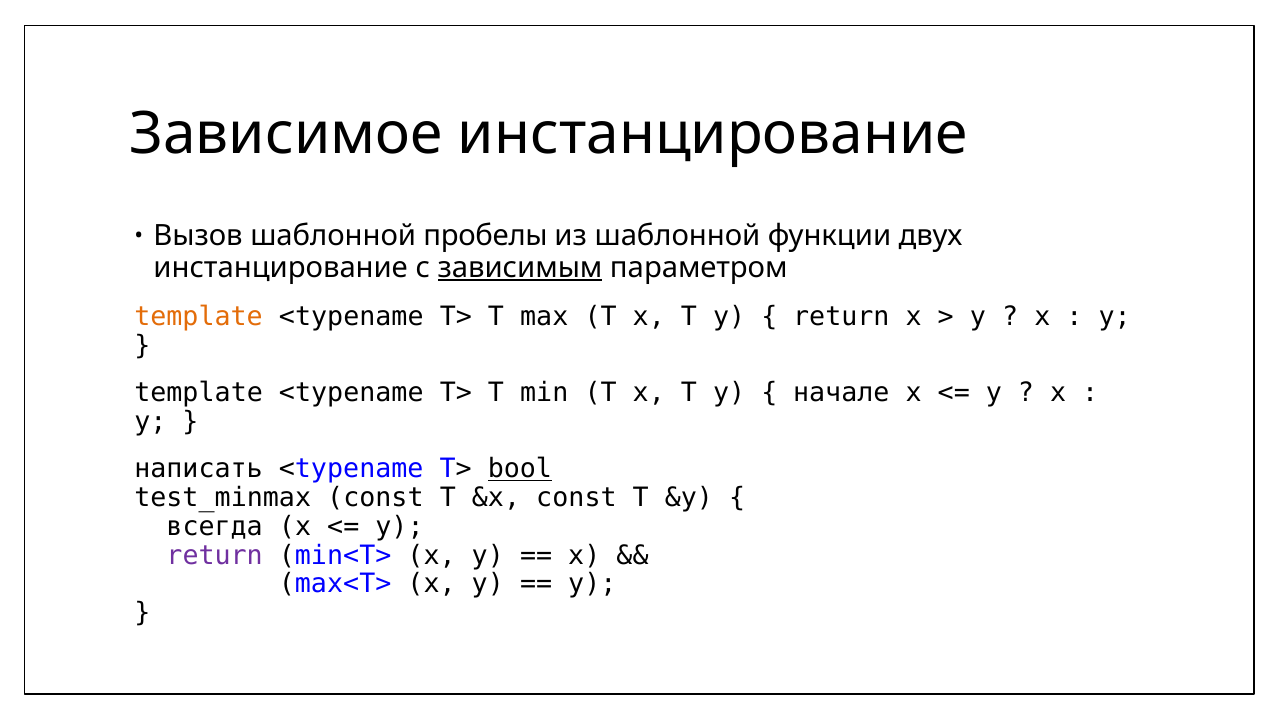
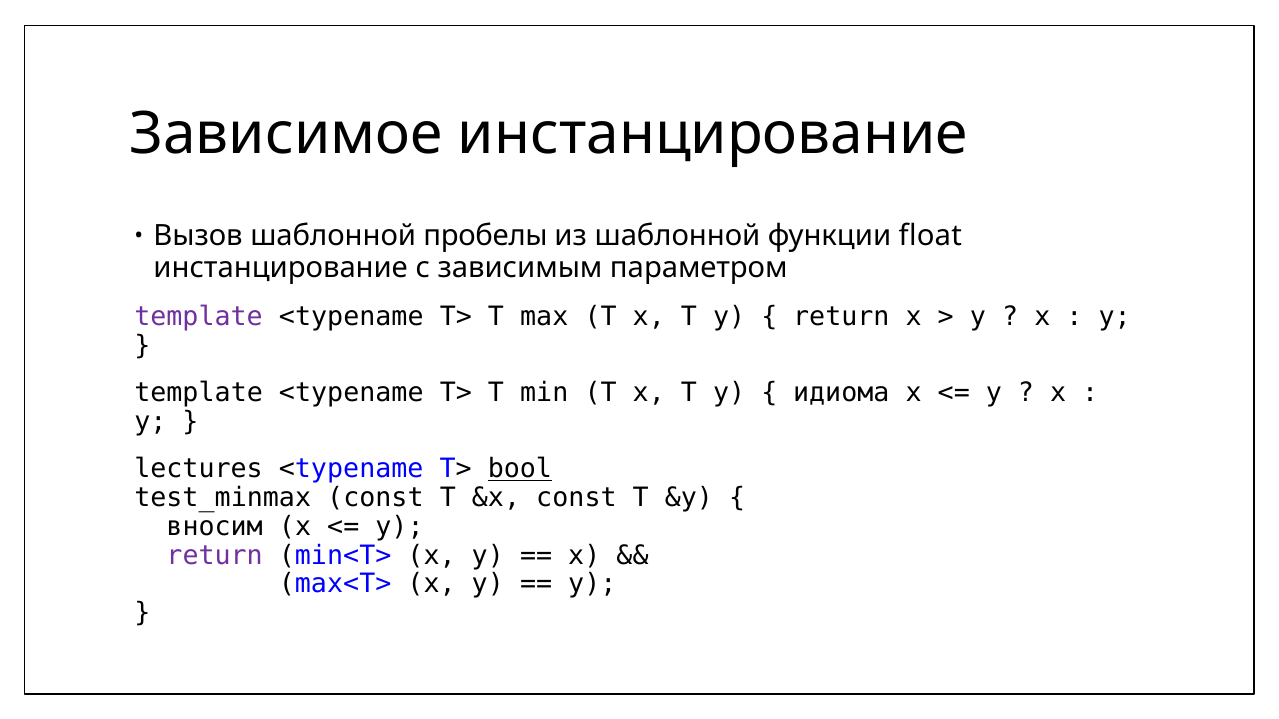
двух: двух -> float
зависимым underline: present -> none
template at (199, 317) colour: orange -> purple
начале: начале -> идиома
написать: написать -> lectures
всегда: всегда -> вносим
